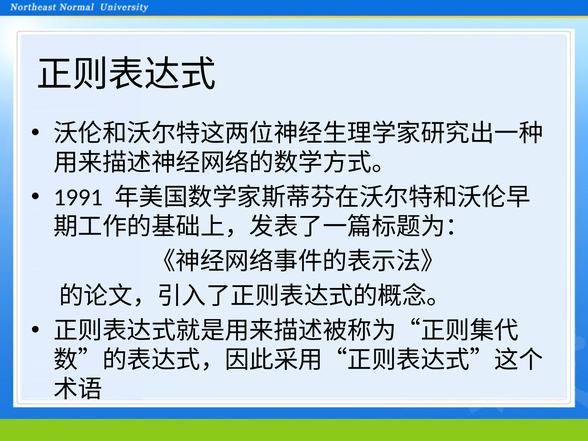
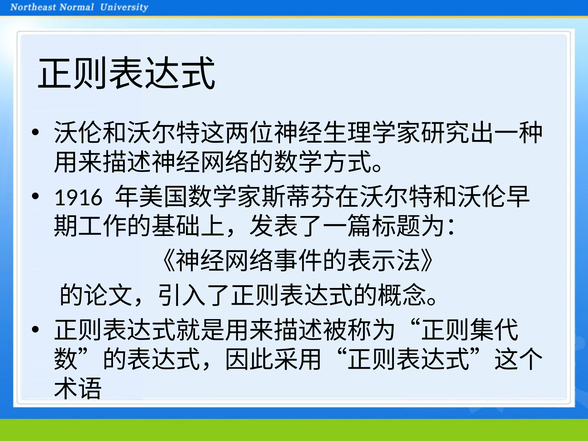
1991: 1991 -> 1916
